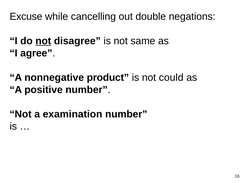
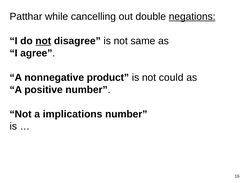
Excuse: Excuse -> Patthar
negations underline: none -> present
examination: examination -> implications
